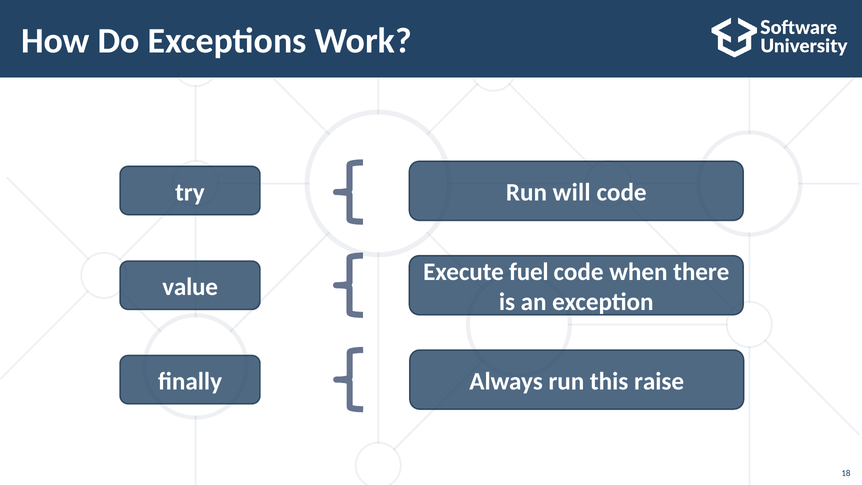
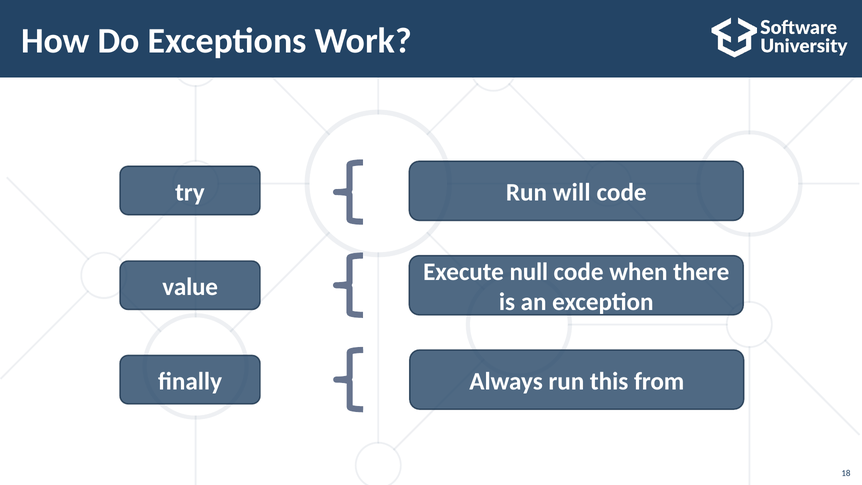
fuel: fuel -> null
raise: raise -> from
